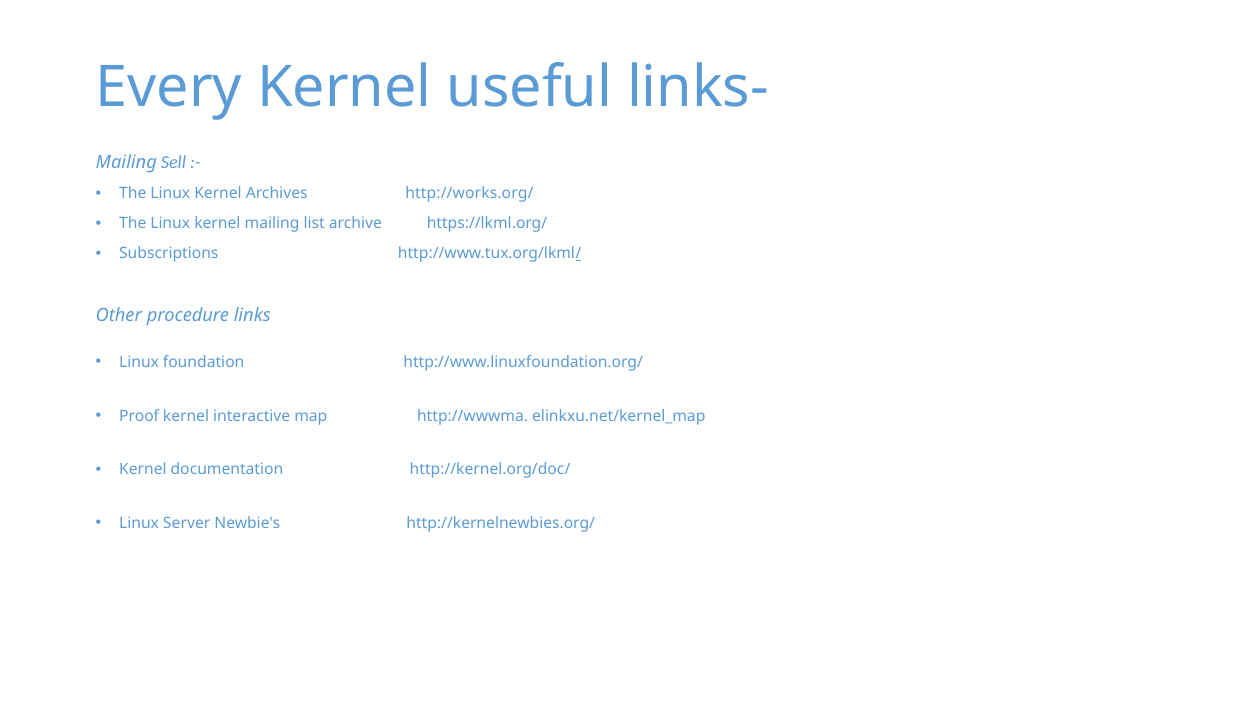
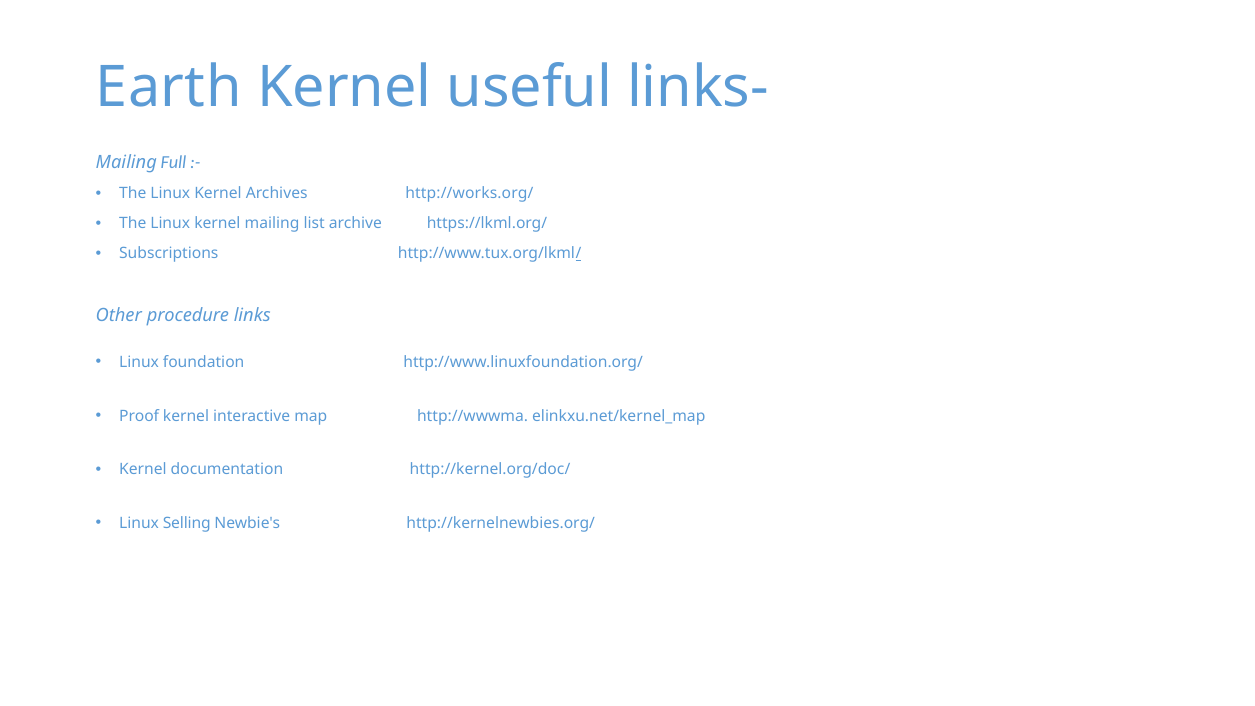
Every: Every -> Earth
Sell: Sell -> Full
Server: Server -> Selling
